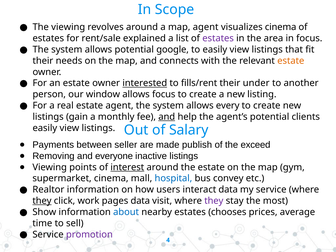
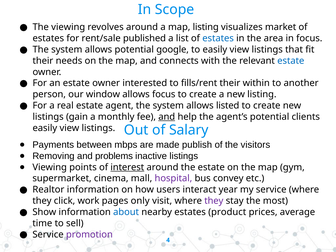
map agent: agent -> listing
visualizes cinema: cinema -> market
explained: explained -> published
estates at (218, 38) colour: purple -> blue
estate at (291, 61) colour: orange -> blue
interested underline: present -> none
under: under -> within
every: every -> listed
seller: seller -> mbps
exceed: exceed -> visitors
everyone: everyone -> problems
hospital colour: blue -> purple
interact data: data -> year
they at (42, 201) underline: present -> none
pages data: data -> only
chooses: chooses -> product
